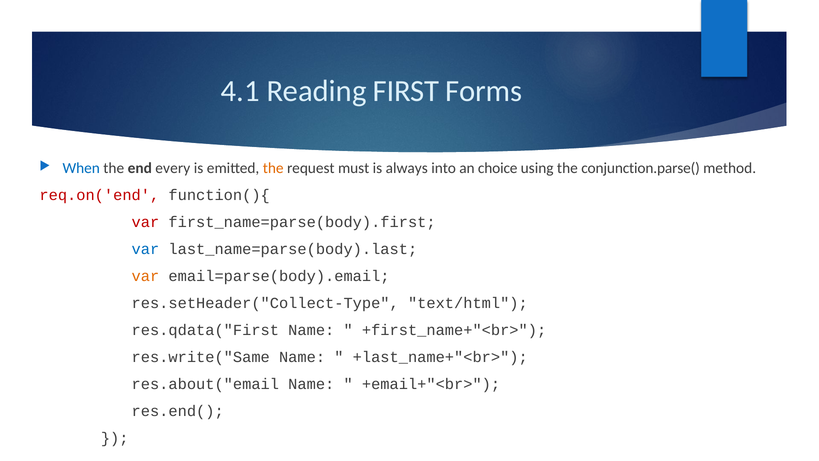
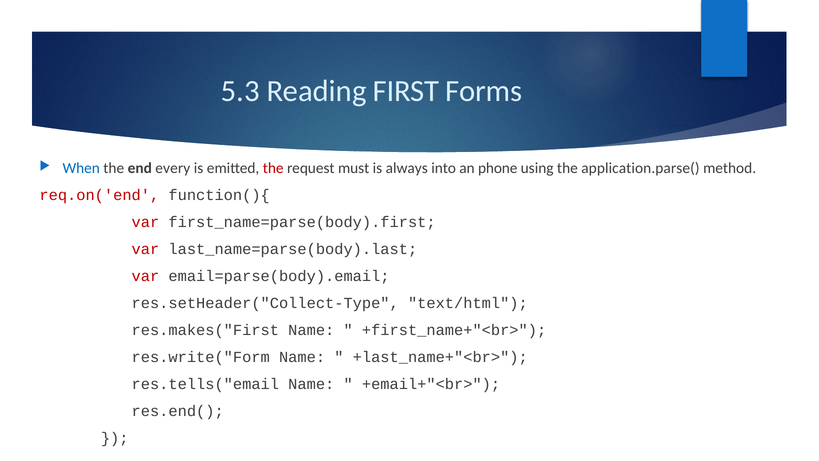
4.1: 4.1 -> 5.3
the at (273, 168) colour: orange -> red
choice: choice -> phone
conjunction.parse(: conjunction.parse( -> application.parse(
var at (145, 249) colour: blue -> red
var at (145, 276) colour: orange -> red
res.qdata("First: res.qdata("First -> res.makes("First
res.write("Same: res.write("Same -> res.write("Form
res.about("email: res.about("email -> res.tells("email
